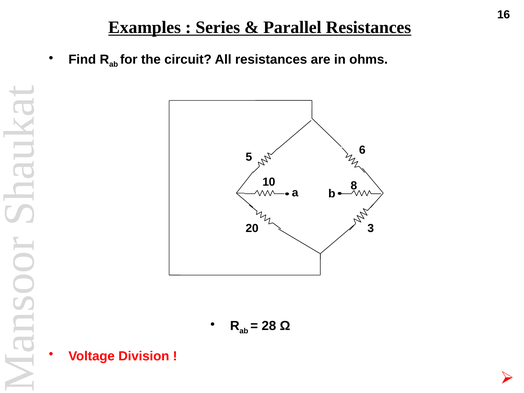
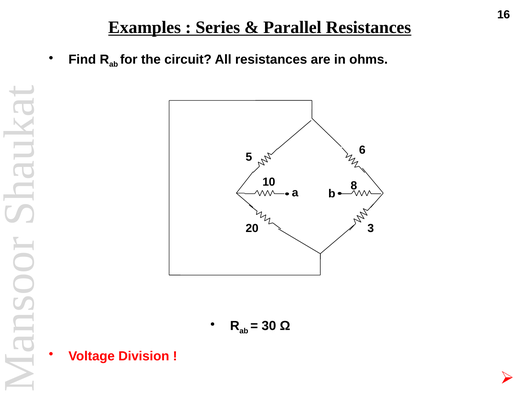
28: 28 -> 30
